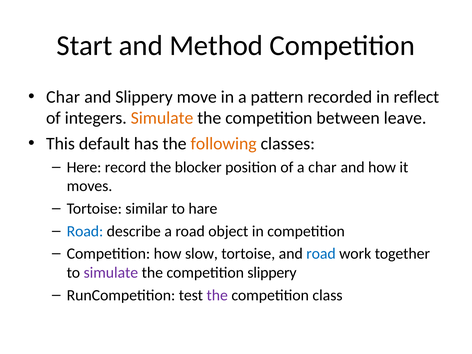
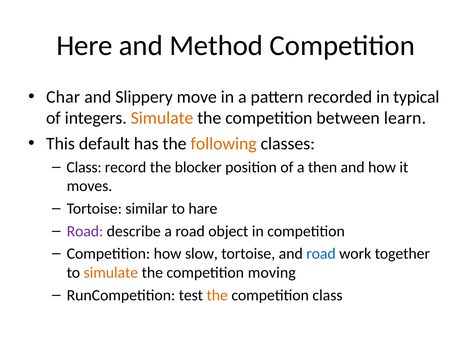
Start: Start -> Here
reflect: reflect -> typical
leave: leave -> learn
Here at (84, 167): Here -> Class
a char: char -> then
Road at (85, 231) colour: blue -> purple
simulate at (111, 273) colour: purple -> orange
competition slippery: slippery -> moving
the at (217, 295) colour: purple -> orange
